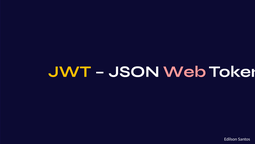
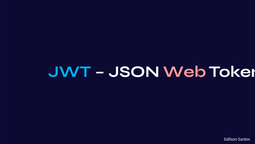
JWT colour: yellow -> light blue
